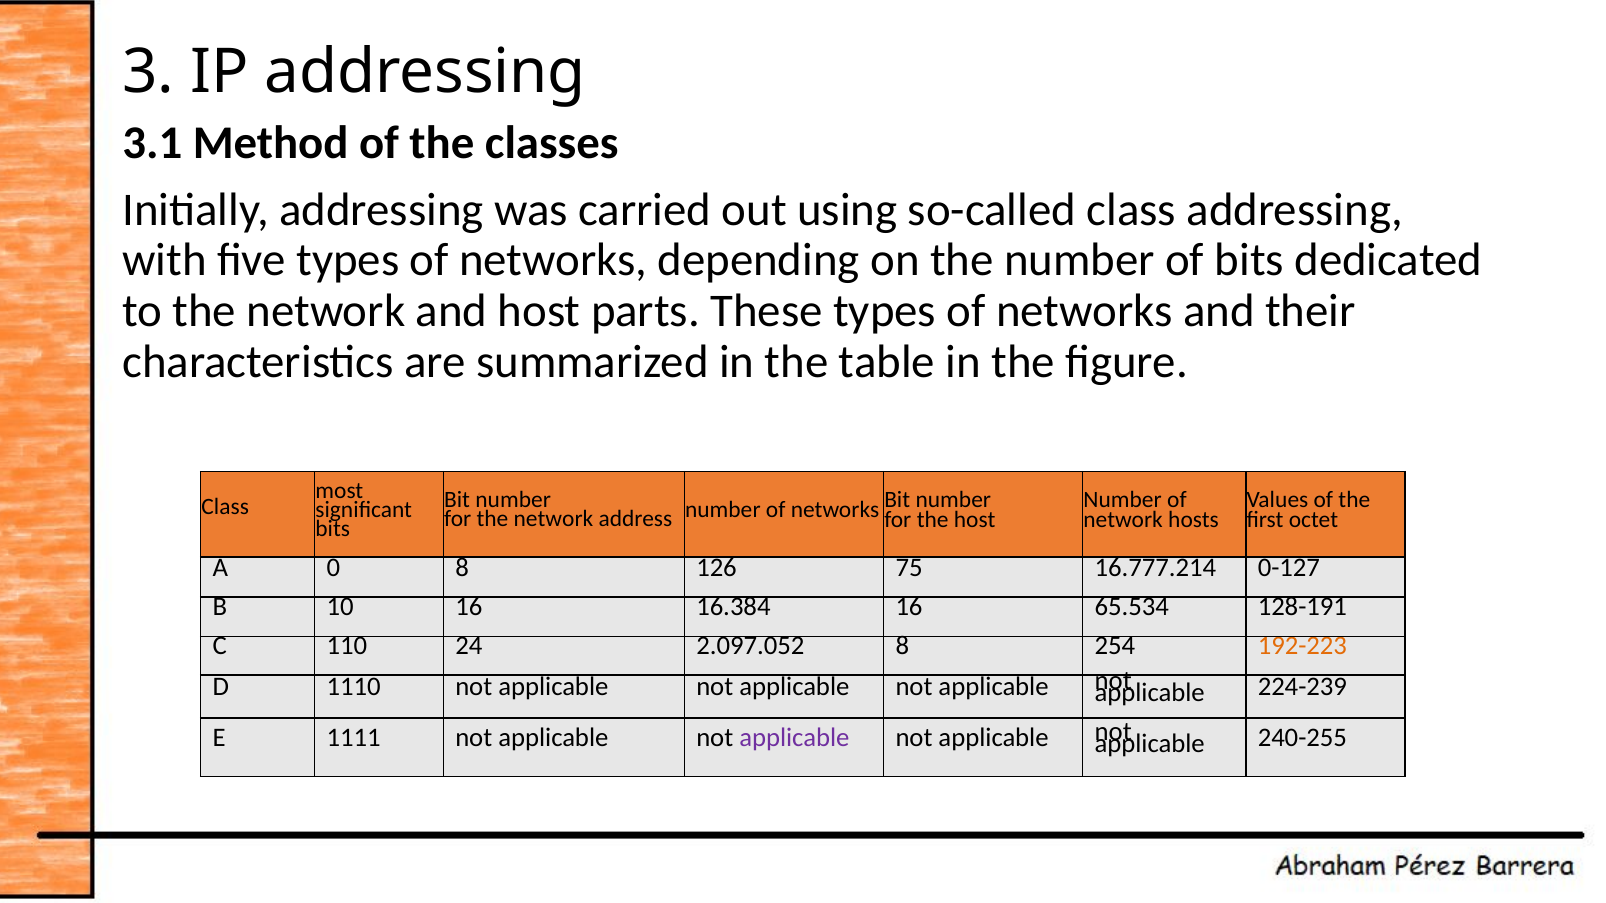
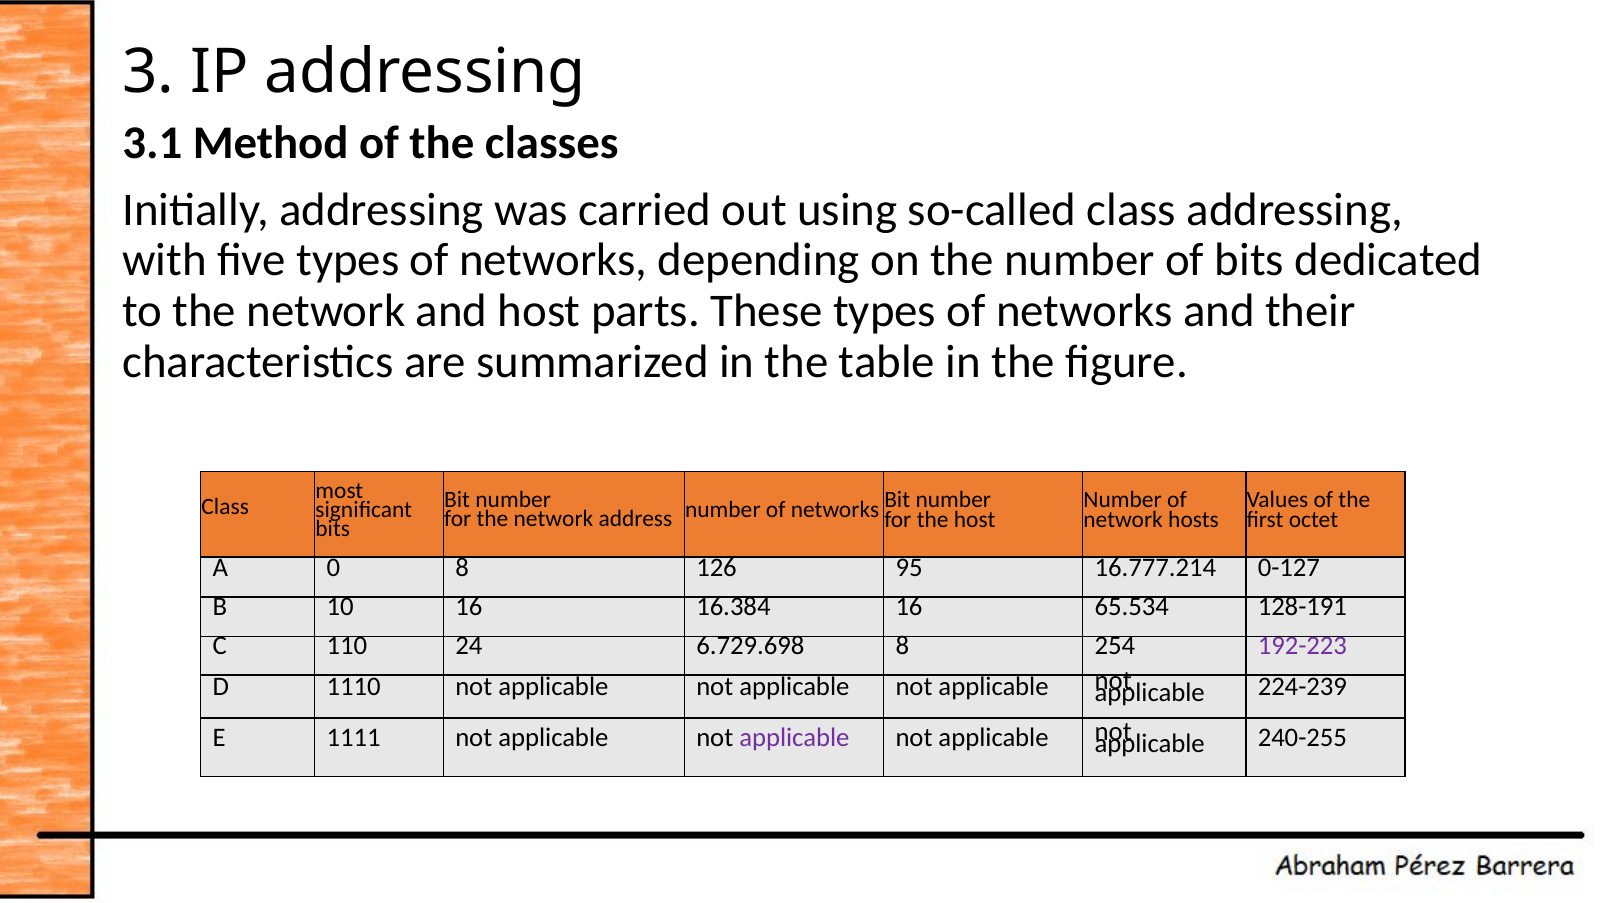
75: 75 -> 95
2.097.052: 2.097.052 -> 6.729.698
192-223 colour: orange -> purple
